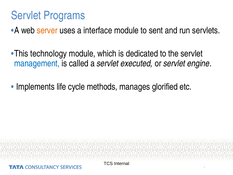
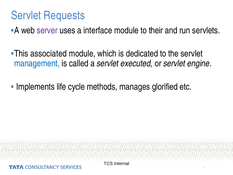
Programs: Programs -> Requests
server colour: orange -> purple
sent: sent -> their
technology: technology -> associated
